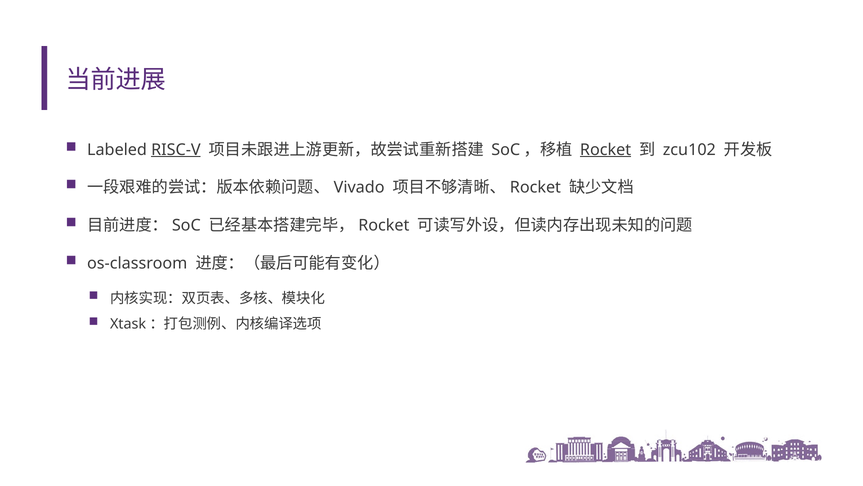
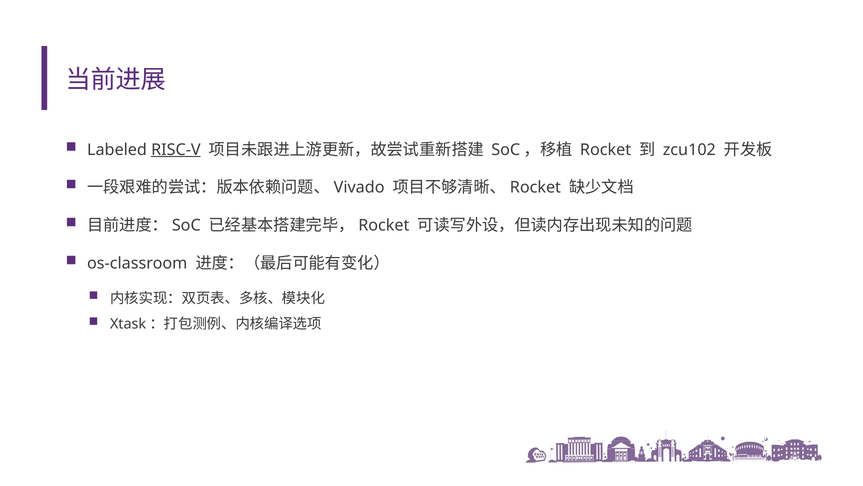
Rocket underline: present -> none
